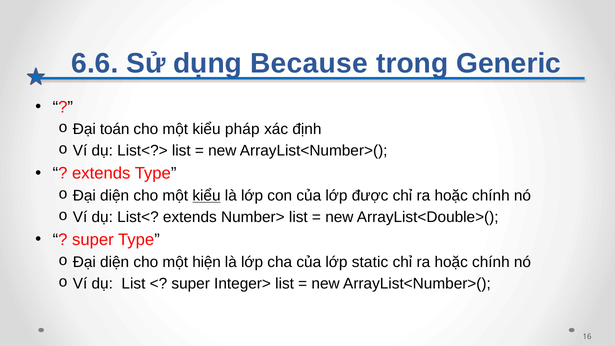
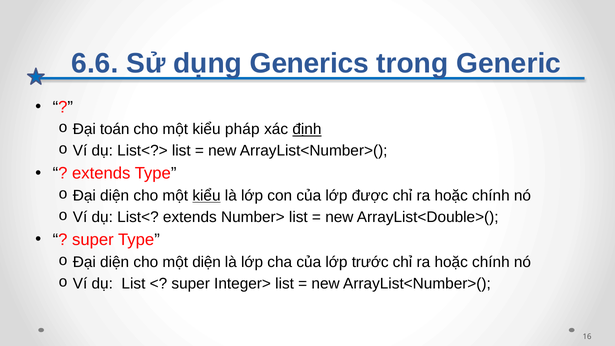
Because: Because -> Generics
định underline: none -> present
một hiện: hiện -> diện
static: static -> trước
